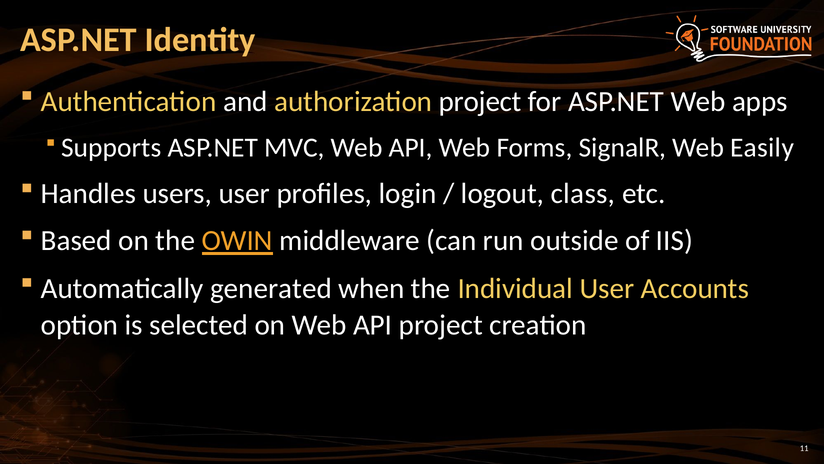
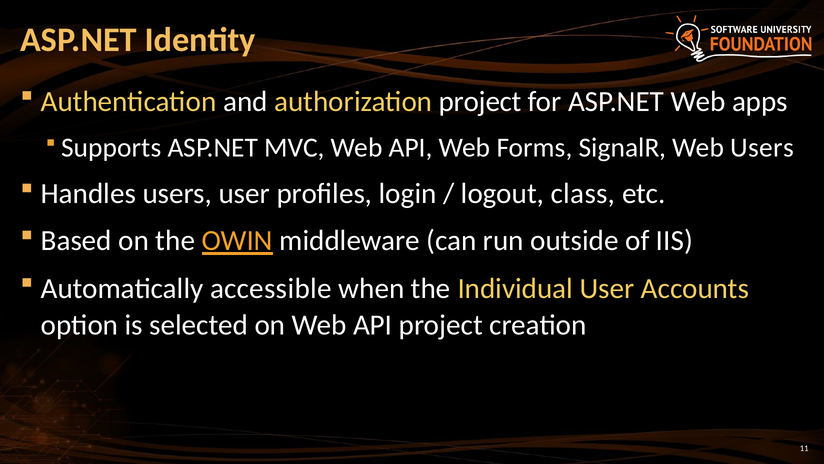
Web Easily: Easily -> Users
generated: generated -> accessible
